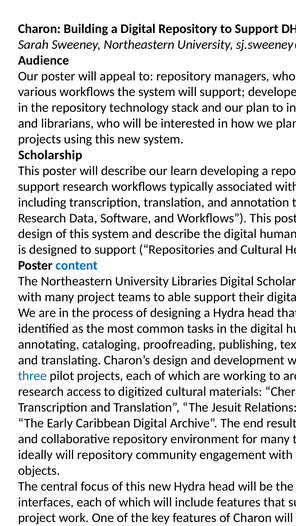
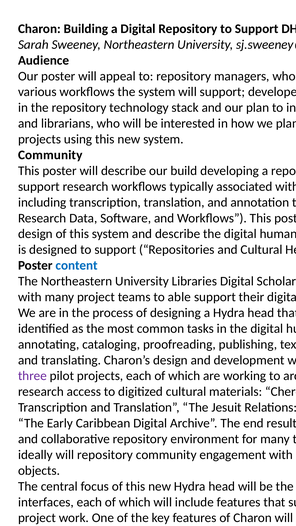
Scholarship at (50, 155): Scholarship -> Community
our learn: learn -> build
three colour: blue -> purple
